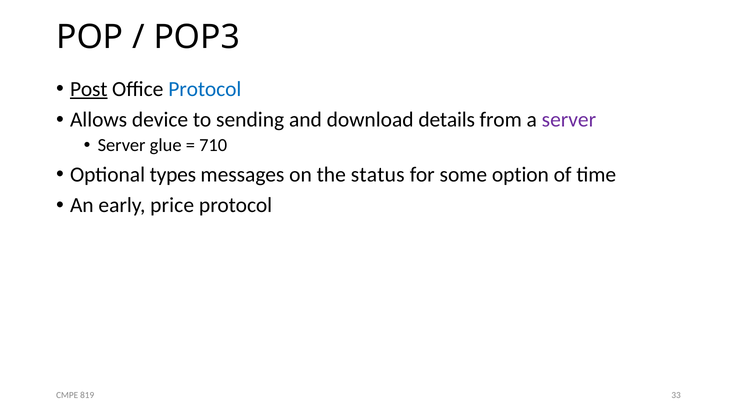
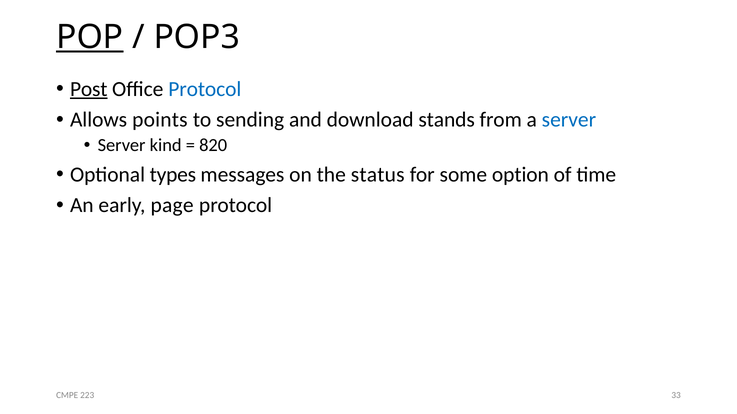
POP underline: none -> present
device: device -> points
details: details -> stands
server at (569, 120) colour: purple -> blue
glue: glue -> kind
710: 710 -> 820
price: price -> page
819: 819 -> 223
